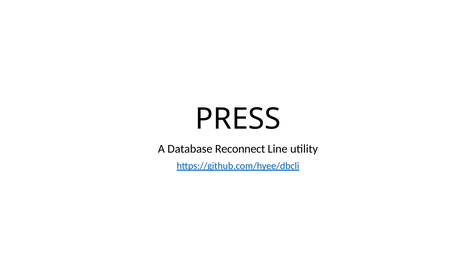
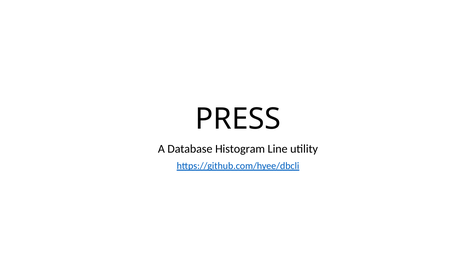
Reconnect: Reconnect -> Histogram
